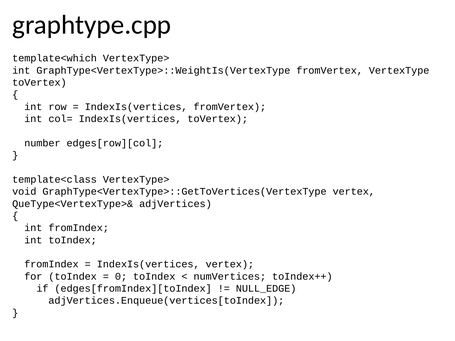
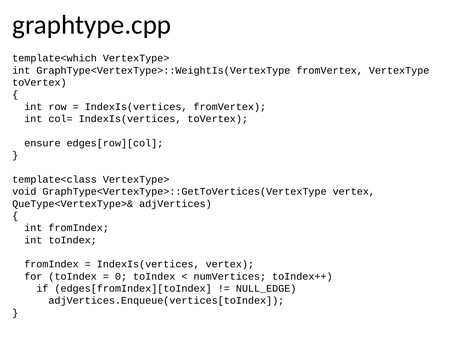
number: number -> ensure
